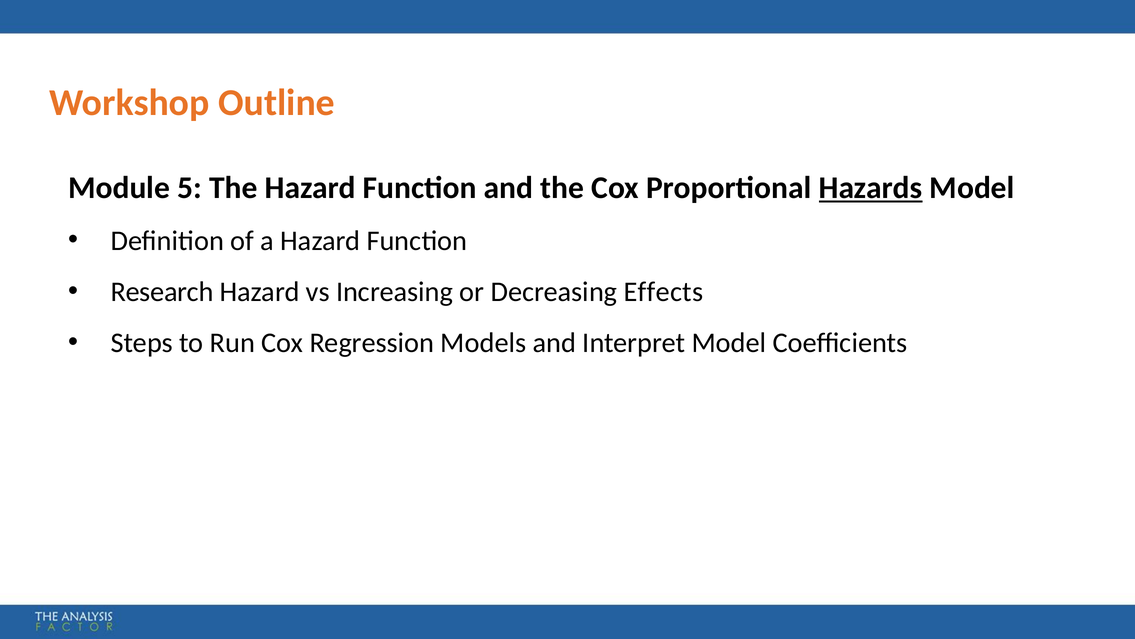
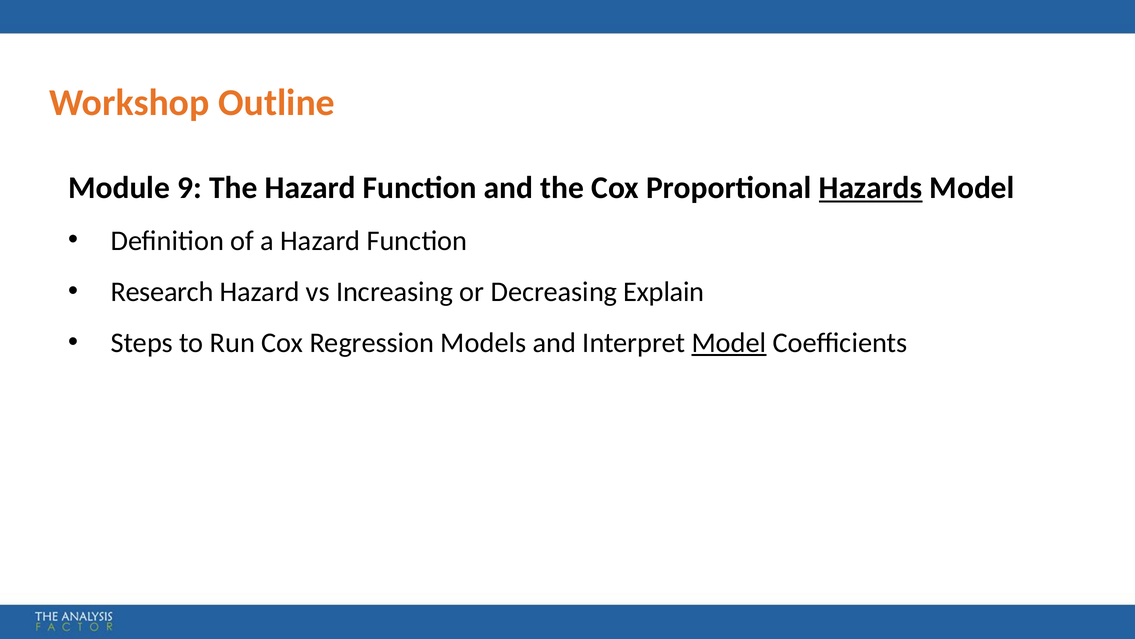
5: 5 -> 9
Effects: Effects -> Explain
Model at (729, 343) underline: none -> present
